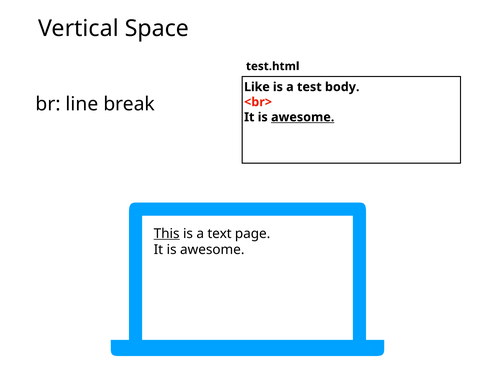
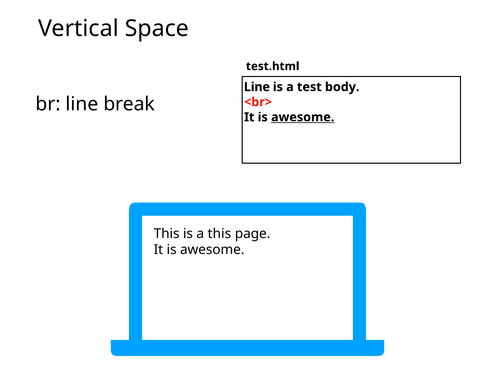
Like at (257, 87): Like -> Line
This at (167, 233) underline: present -> none
a text: text -> this
